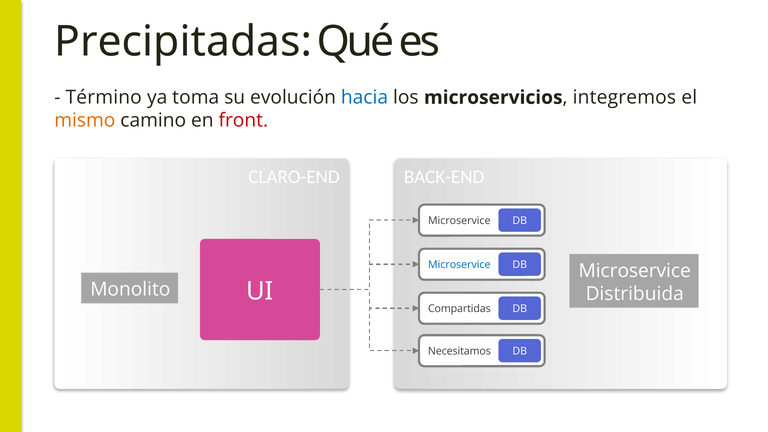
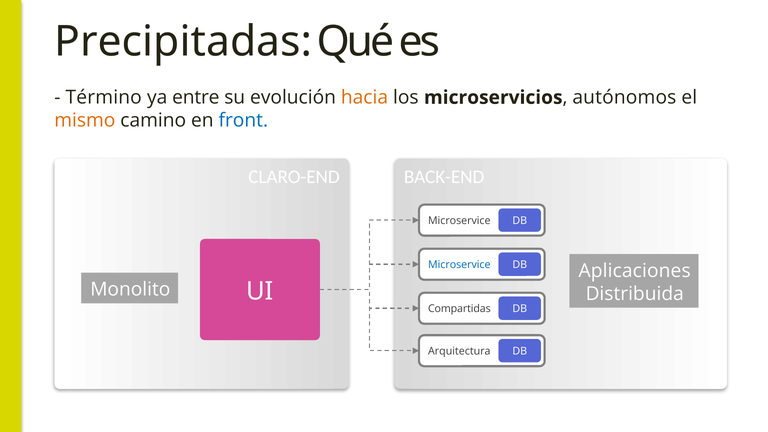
toma: toma -> entre
hacia colour: blue -> orange
integremos: integremos -> autónomos
front colour: red -> blue
Microservice at (635, 271): Microservice -> Aplicaciones
Necesitamos: Necesitamos -> Arquitectura
